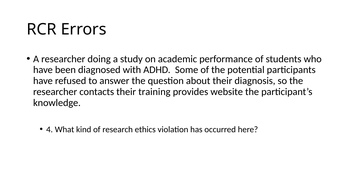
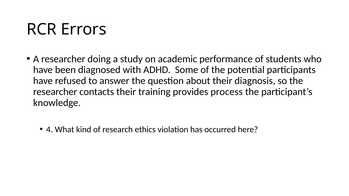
website: website -> process
